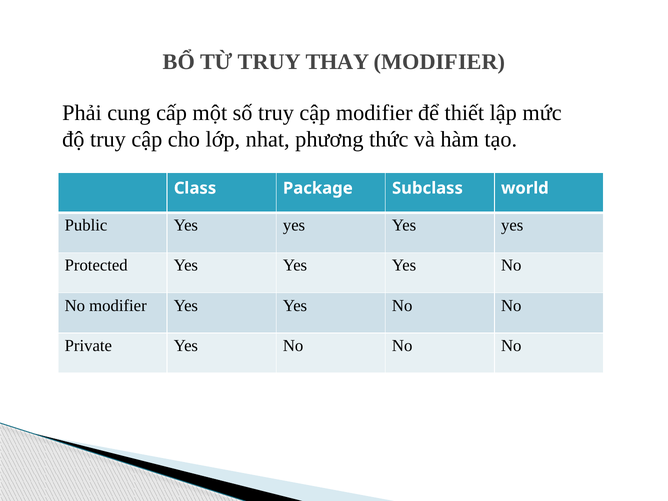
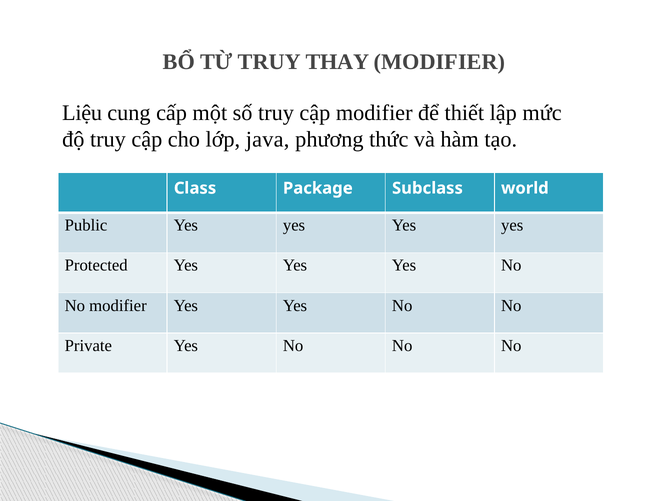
Phải: Phải -> Liệu
nhat: nhat -> java
